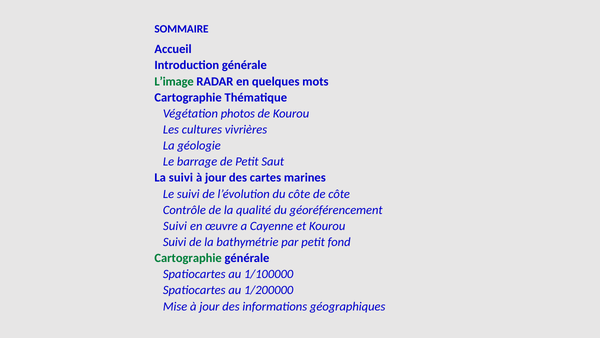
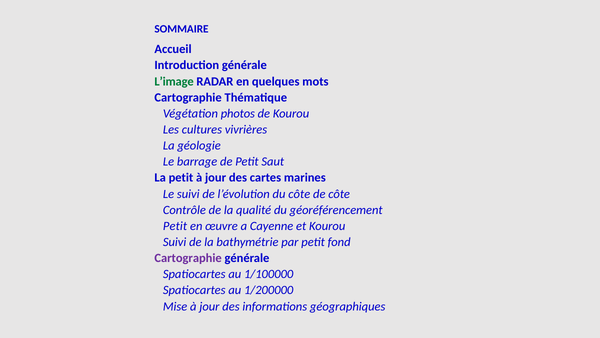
La suivi: suivi -> petit
Suivi at (175, 226): Suivi -> Petit
Cartographie at (188, 258) colour: green -> purple
